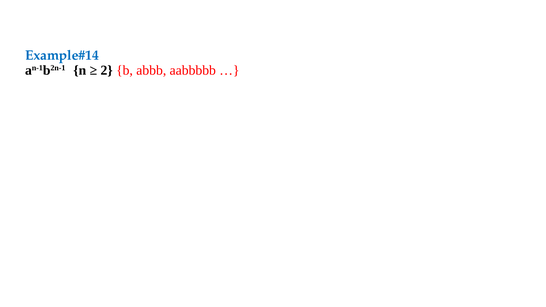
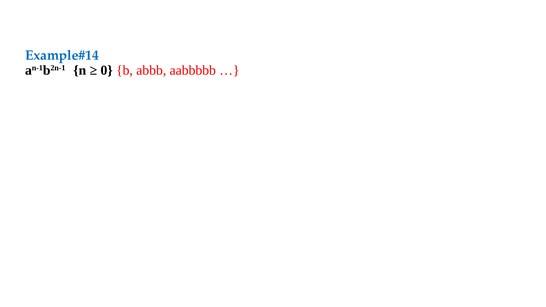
2: 2 -> 0
